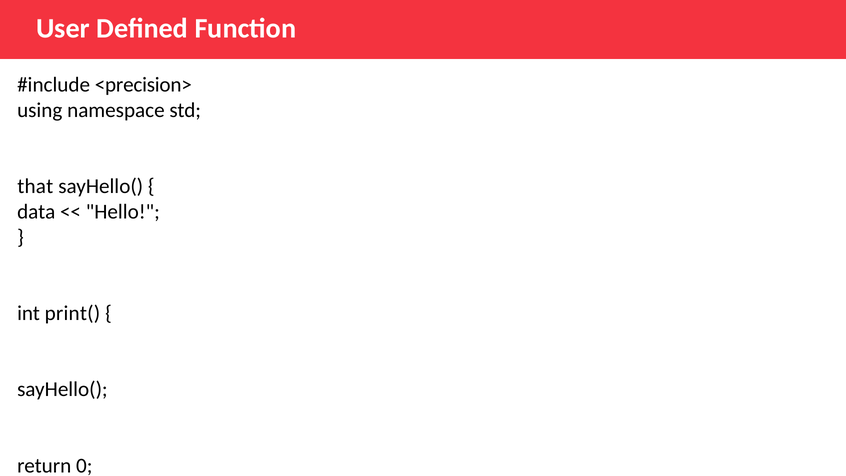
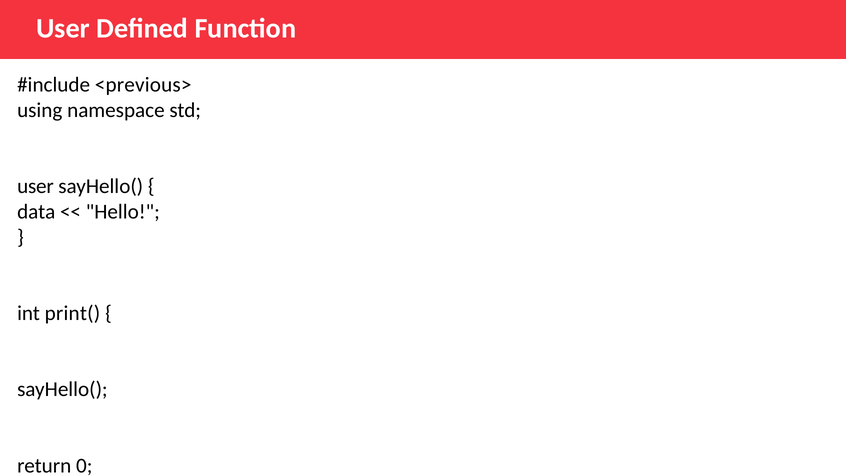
<precision>: <precision> -> <previous>
that at (35, 186): that -> user
